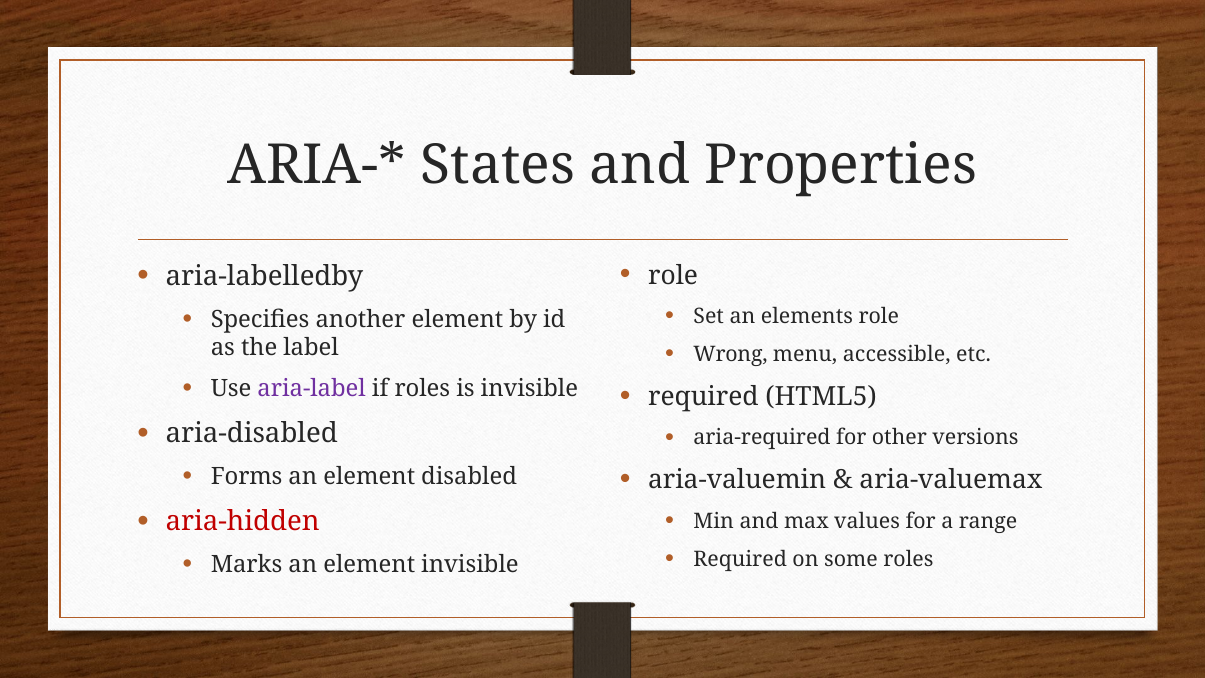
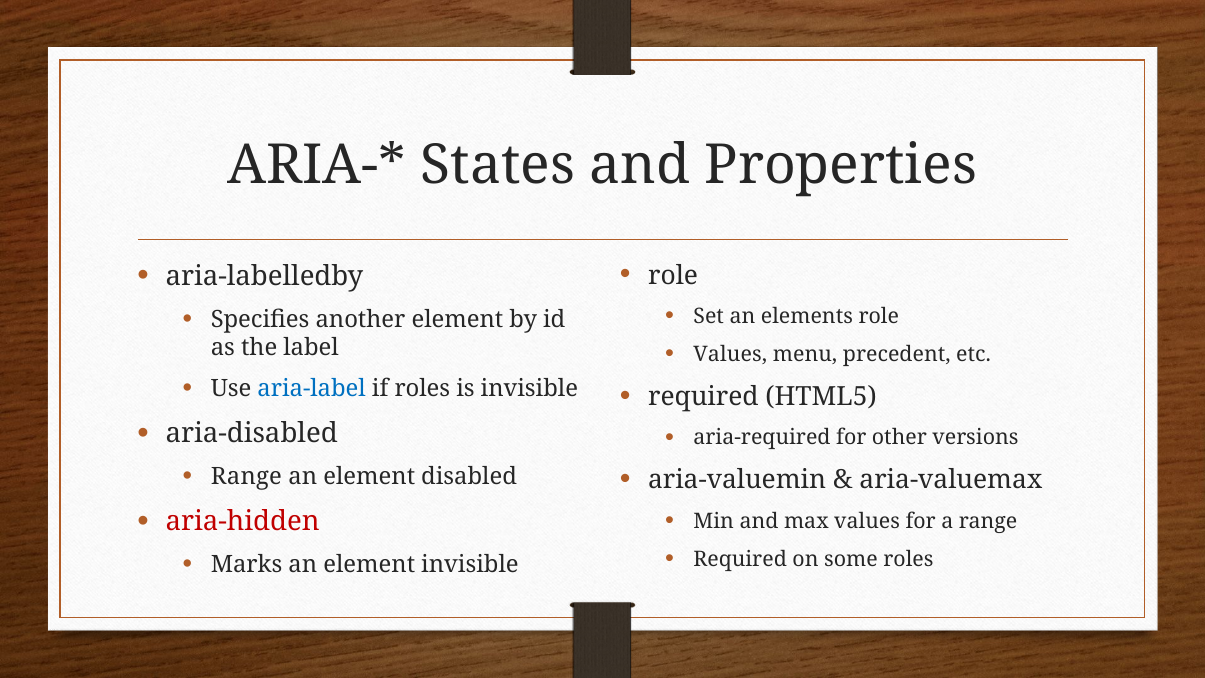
Wrong at (730, 354): Wrong -> Values
accessible: accessible -> precedent
aria-label colour: purple -> blue
Forms at (247, 477): Forms -> Range
